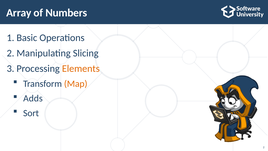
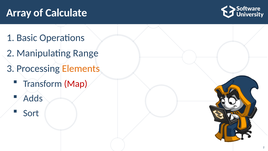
Numbers: Numbers -> Calculate
Slicing: Slicing -> Range
Map colour: orange -> red
